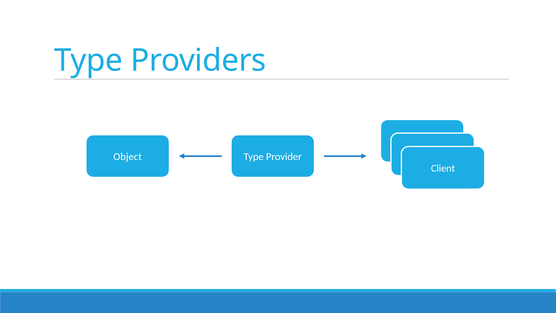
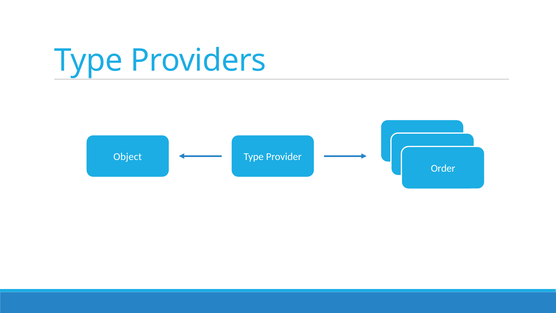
Client: Client -> Order
